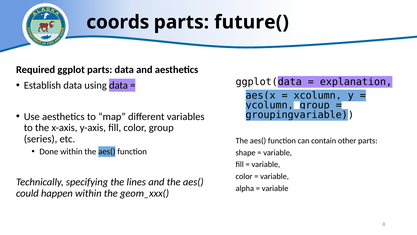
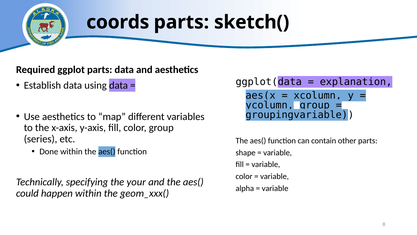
future(: future( -> sketch(
lines: lines -> your
